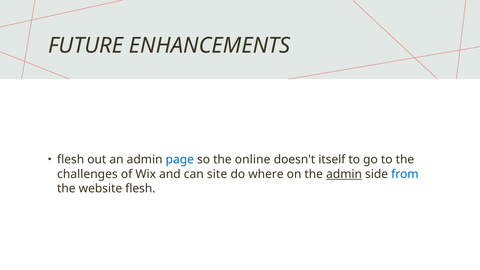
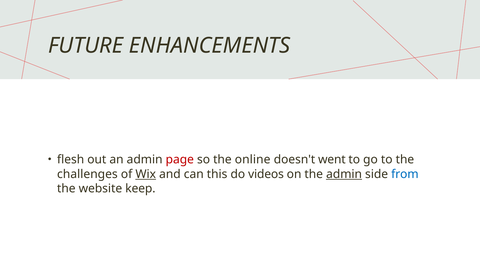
page colour: blue -> red
itself: itself -> went
Wix underline: none -> present
site: site -> this
where: where -> videos
website flesh: flesh -> keep
